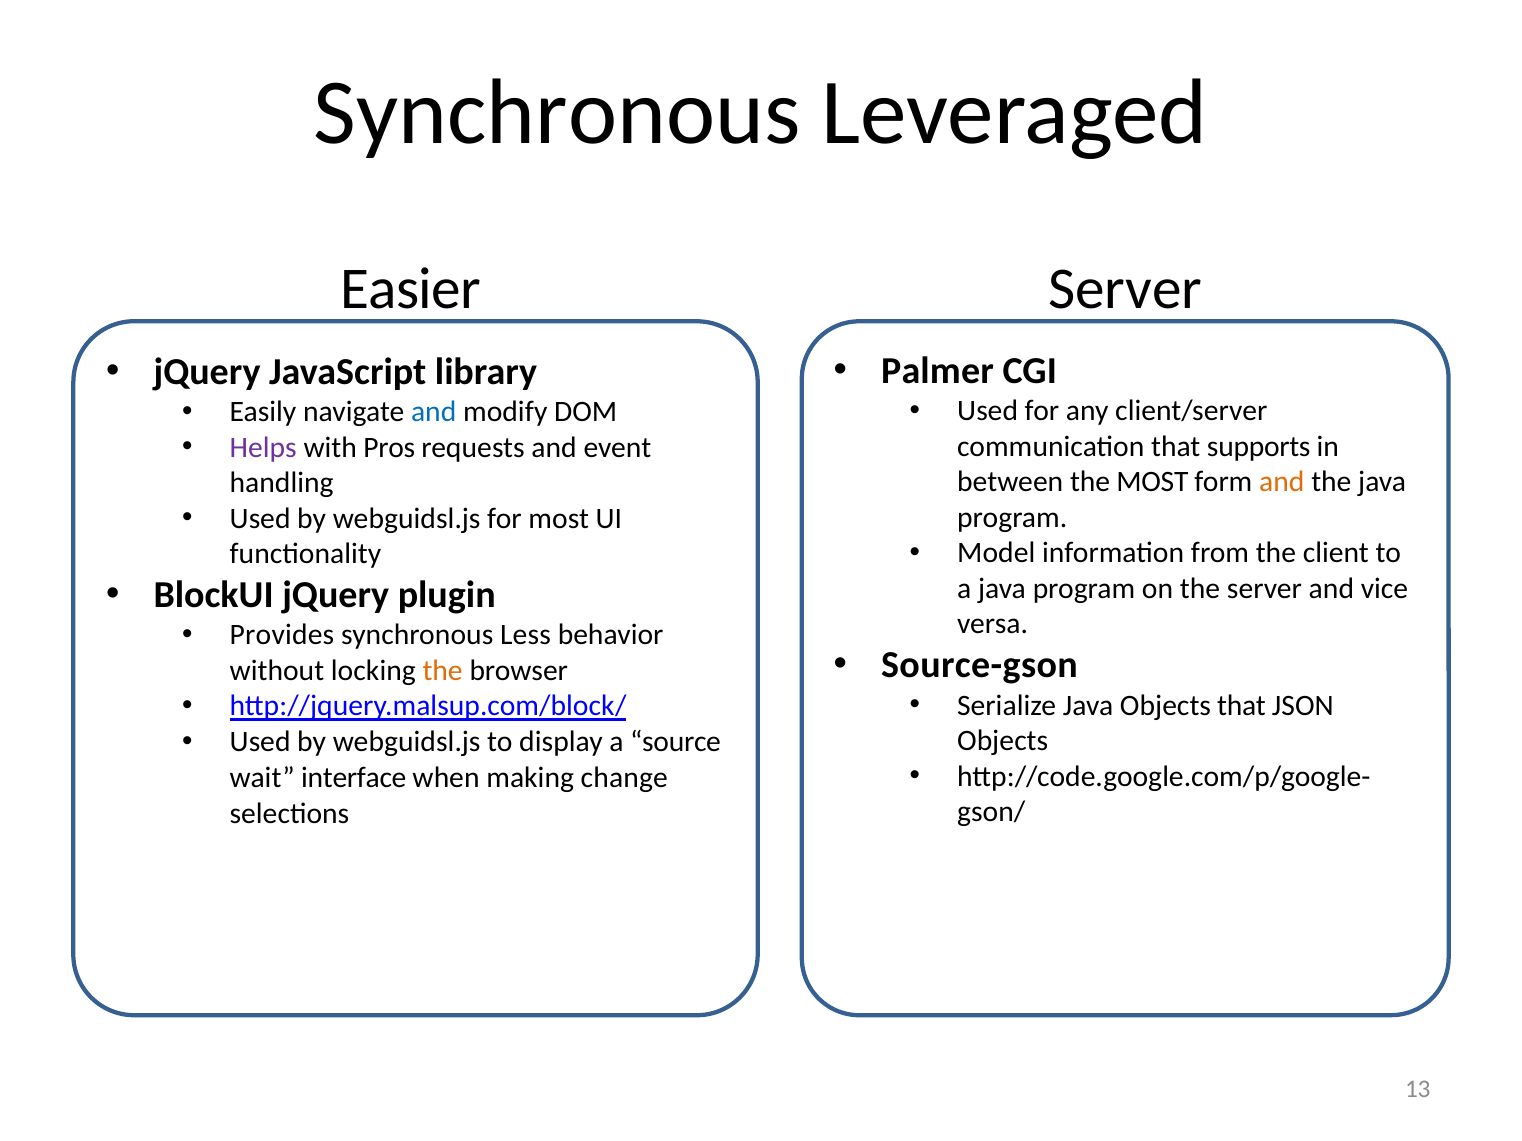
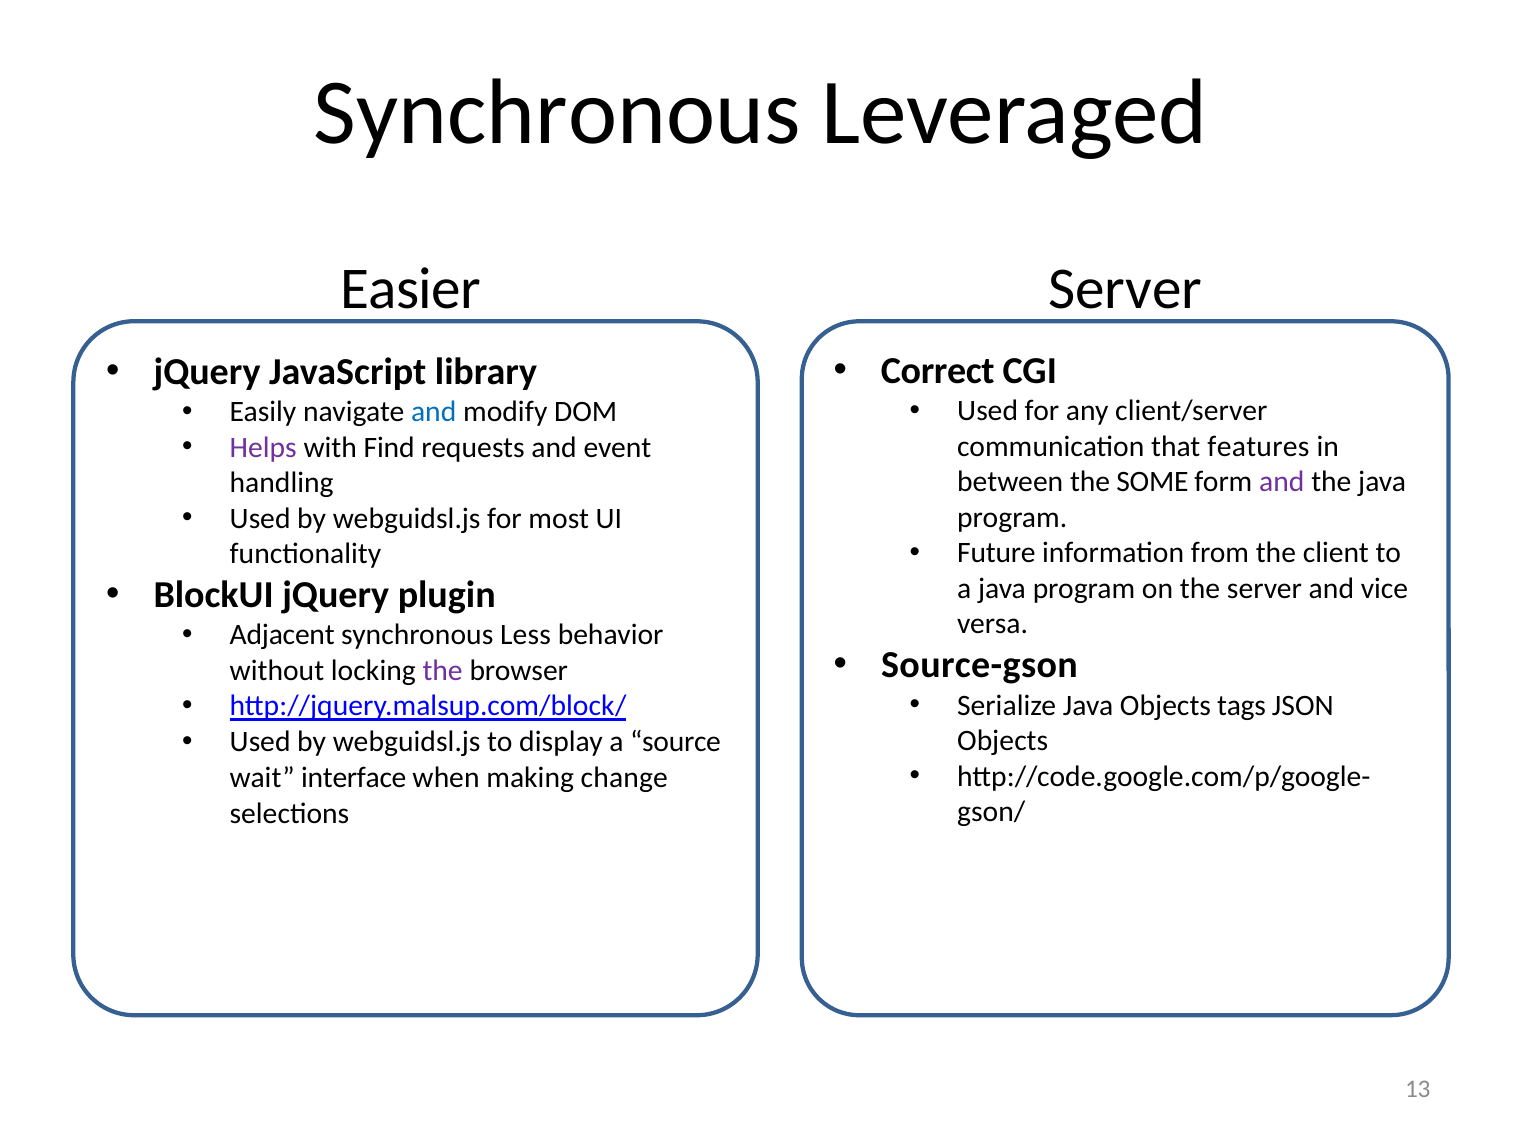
Palmer: Palmer -> Correct
Pros: Pros -> Find
supports: supports -> features
the MOST: MOST -> SOME
and at (1282, 482) colour: orange -> purple
Model: Model -> Future
Provides: Provides -> Adjacent
the at (443, 671) colour: orange -> purple
Objects that: that -> tags
